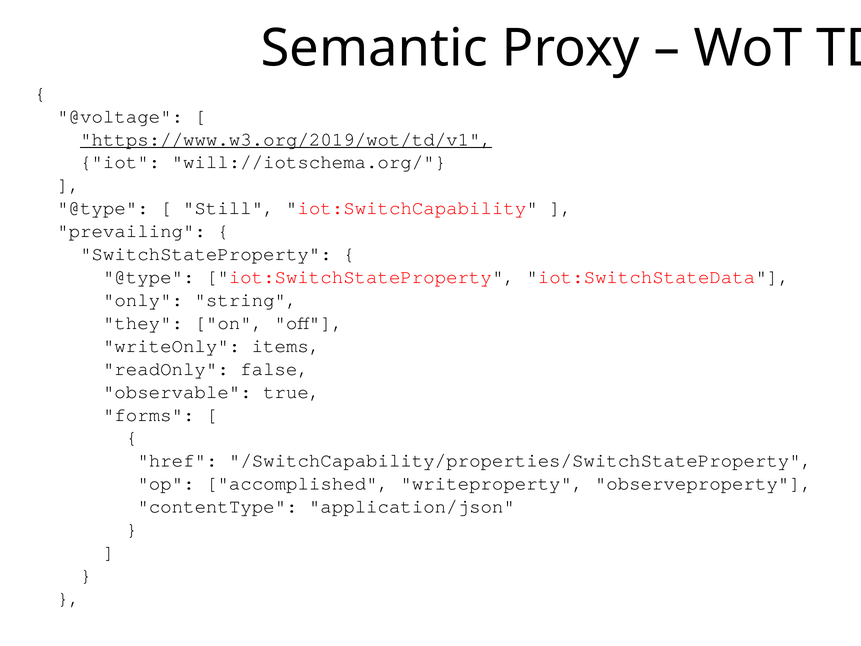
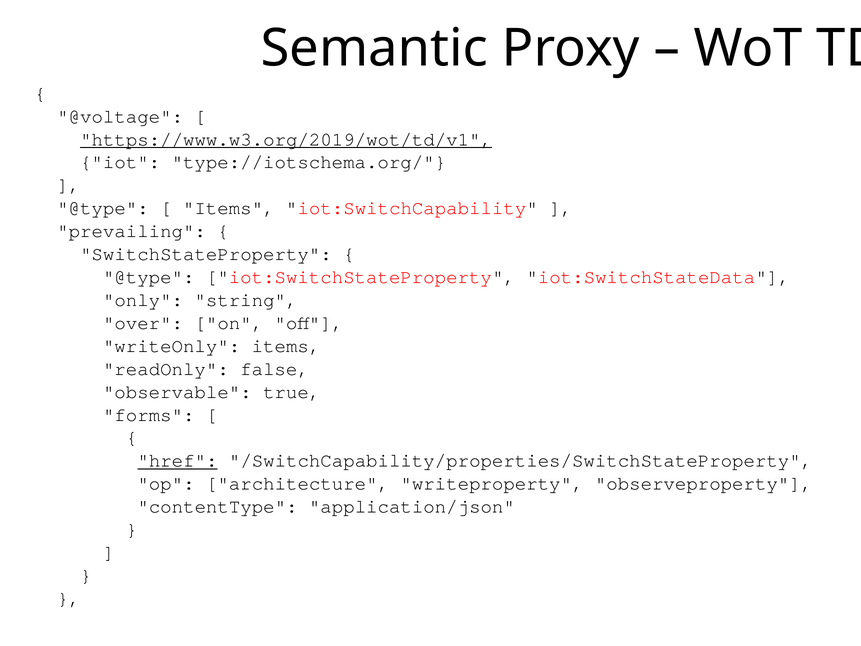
will://iotschema.org/: will://iotschema.org/ -> type://iotschema.org/
Still at (229, 208): Still -> Items
they: they -> over
href underline: none -> present
accomplished: accomplished -> architecture
